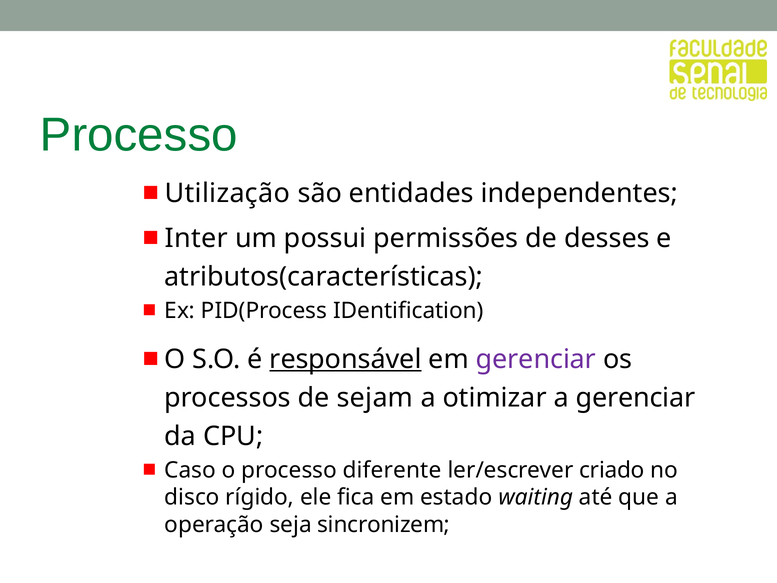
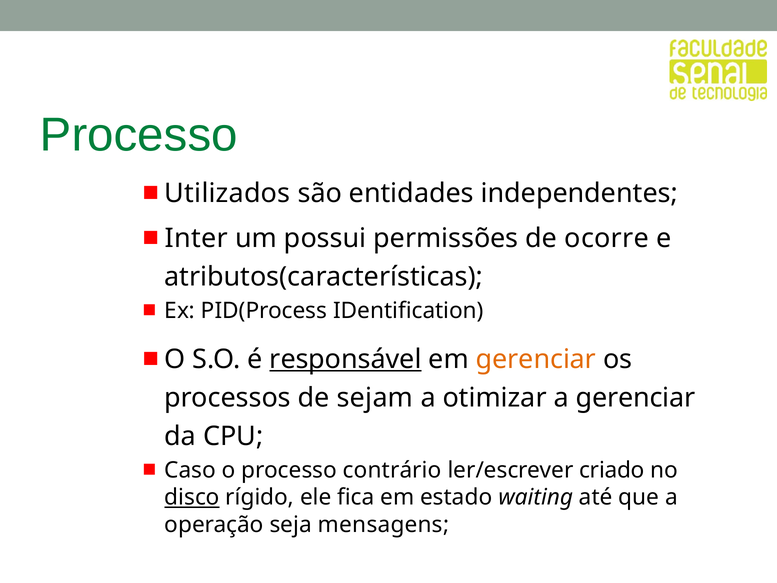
Utilização: Utilização -> Utilizados
desses: desses -> ocorre
gerenciar at (536, 359) colour: purple -> orange
diferente: diferente -> contrário
disco underline: none -> present
sincronizem: sincronizem -> mensagens
